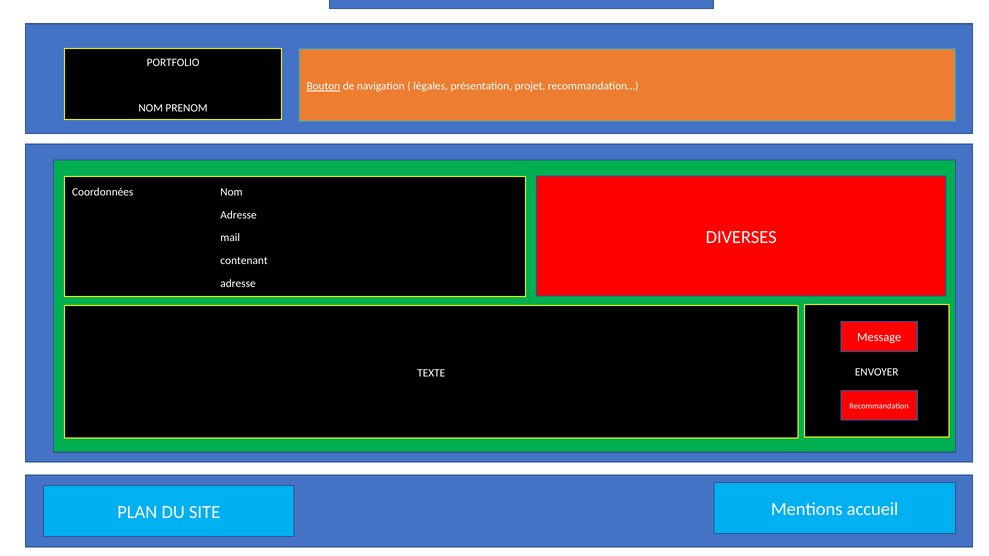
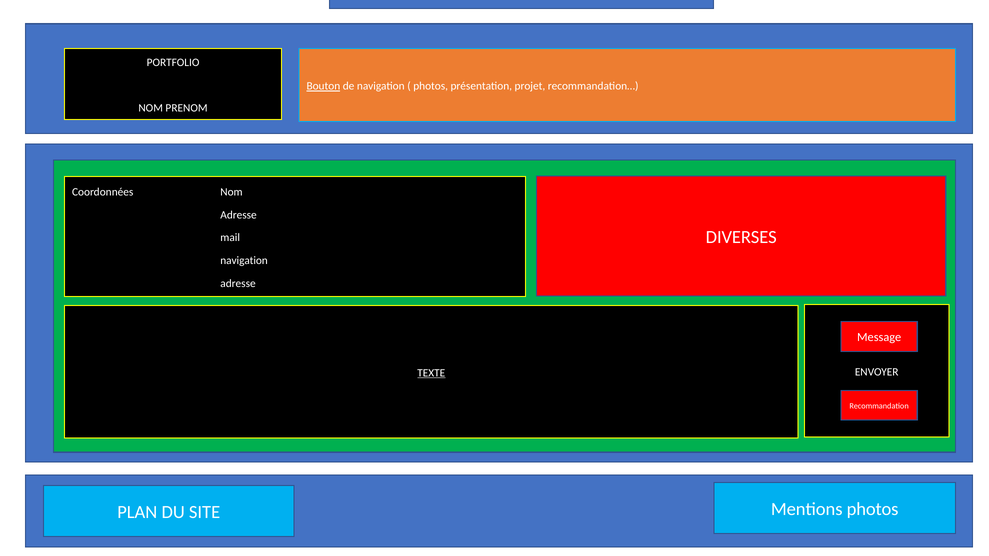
légales at (431, 86): légales -> photos
contenant at (244, 261): contenant -> navigation
TEXTE underline: none -> present
Mentions accueil: accueil -> photos
